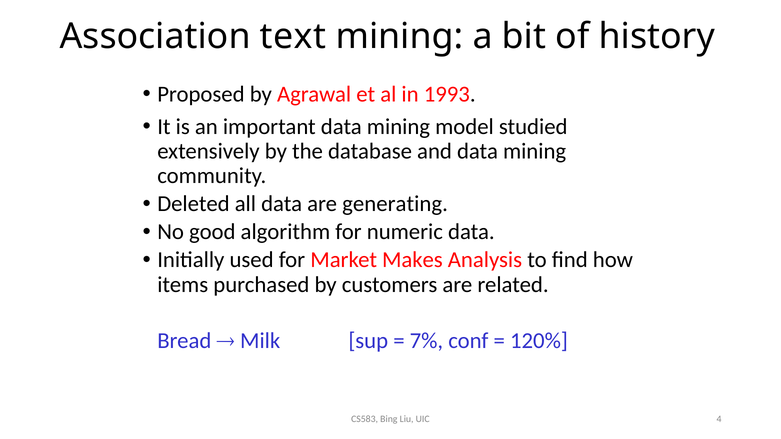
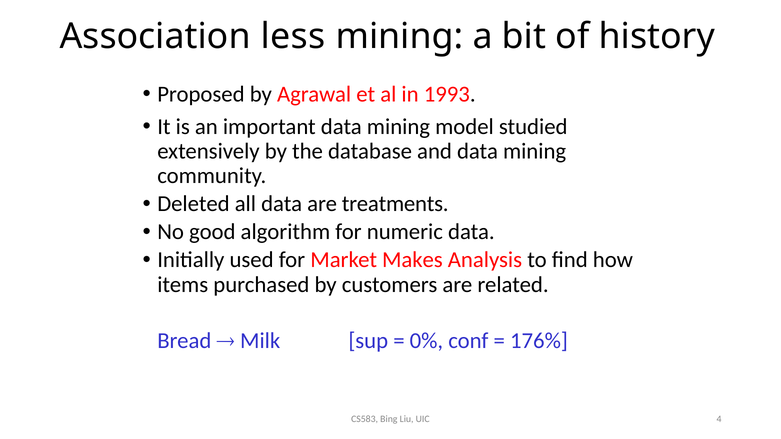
text: text -> less
generating: generating -> treatments
7%: 7% -> 0%
120%: 120% -> 176%
